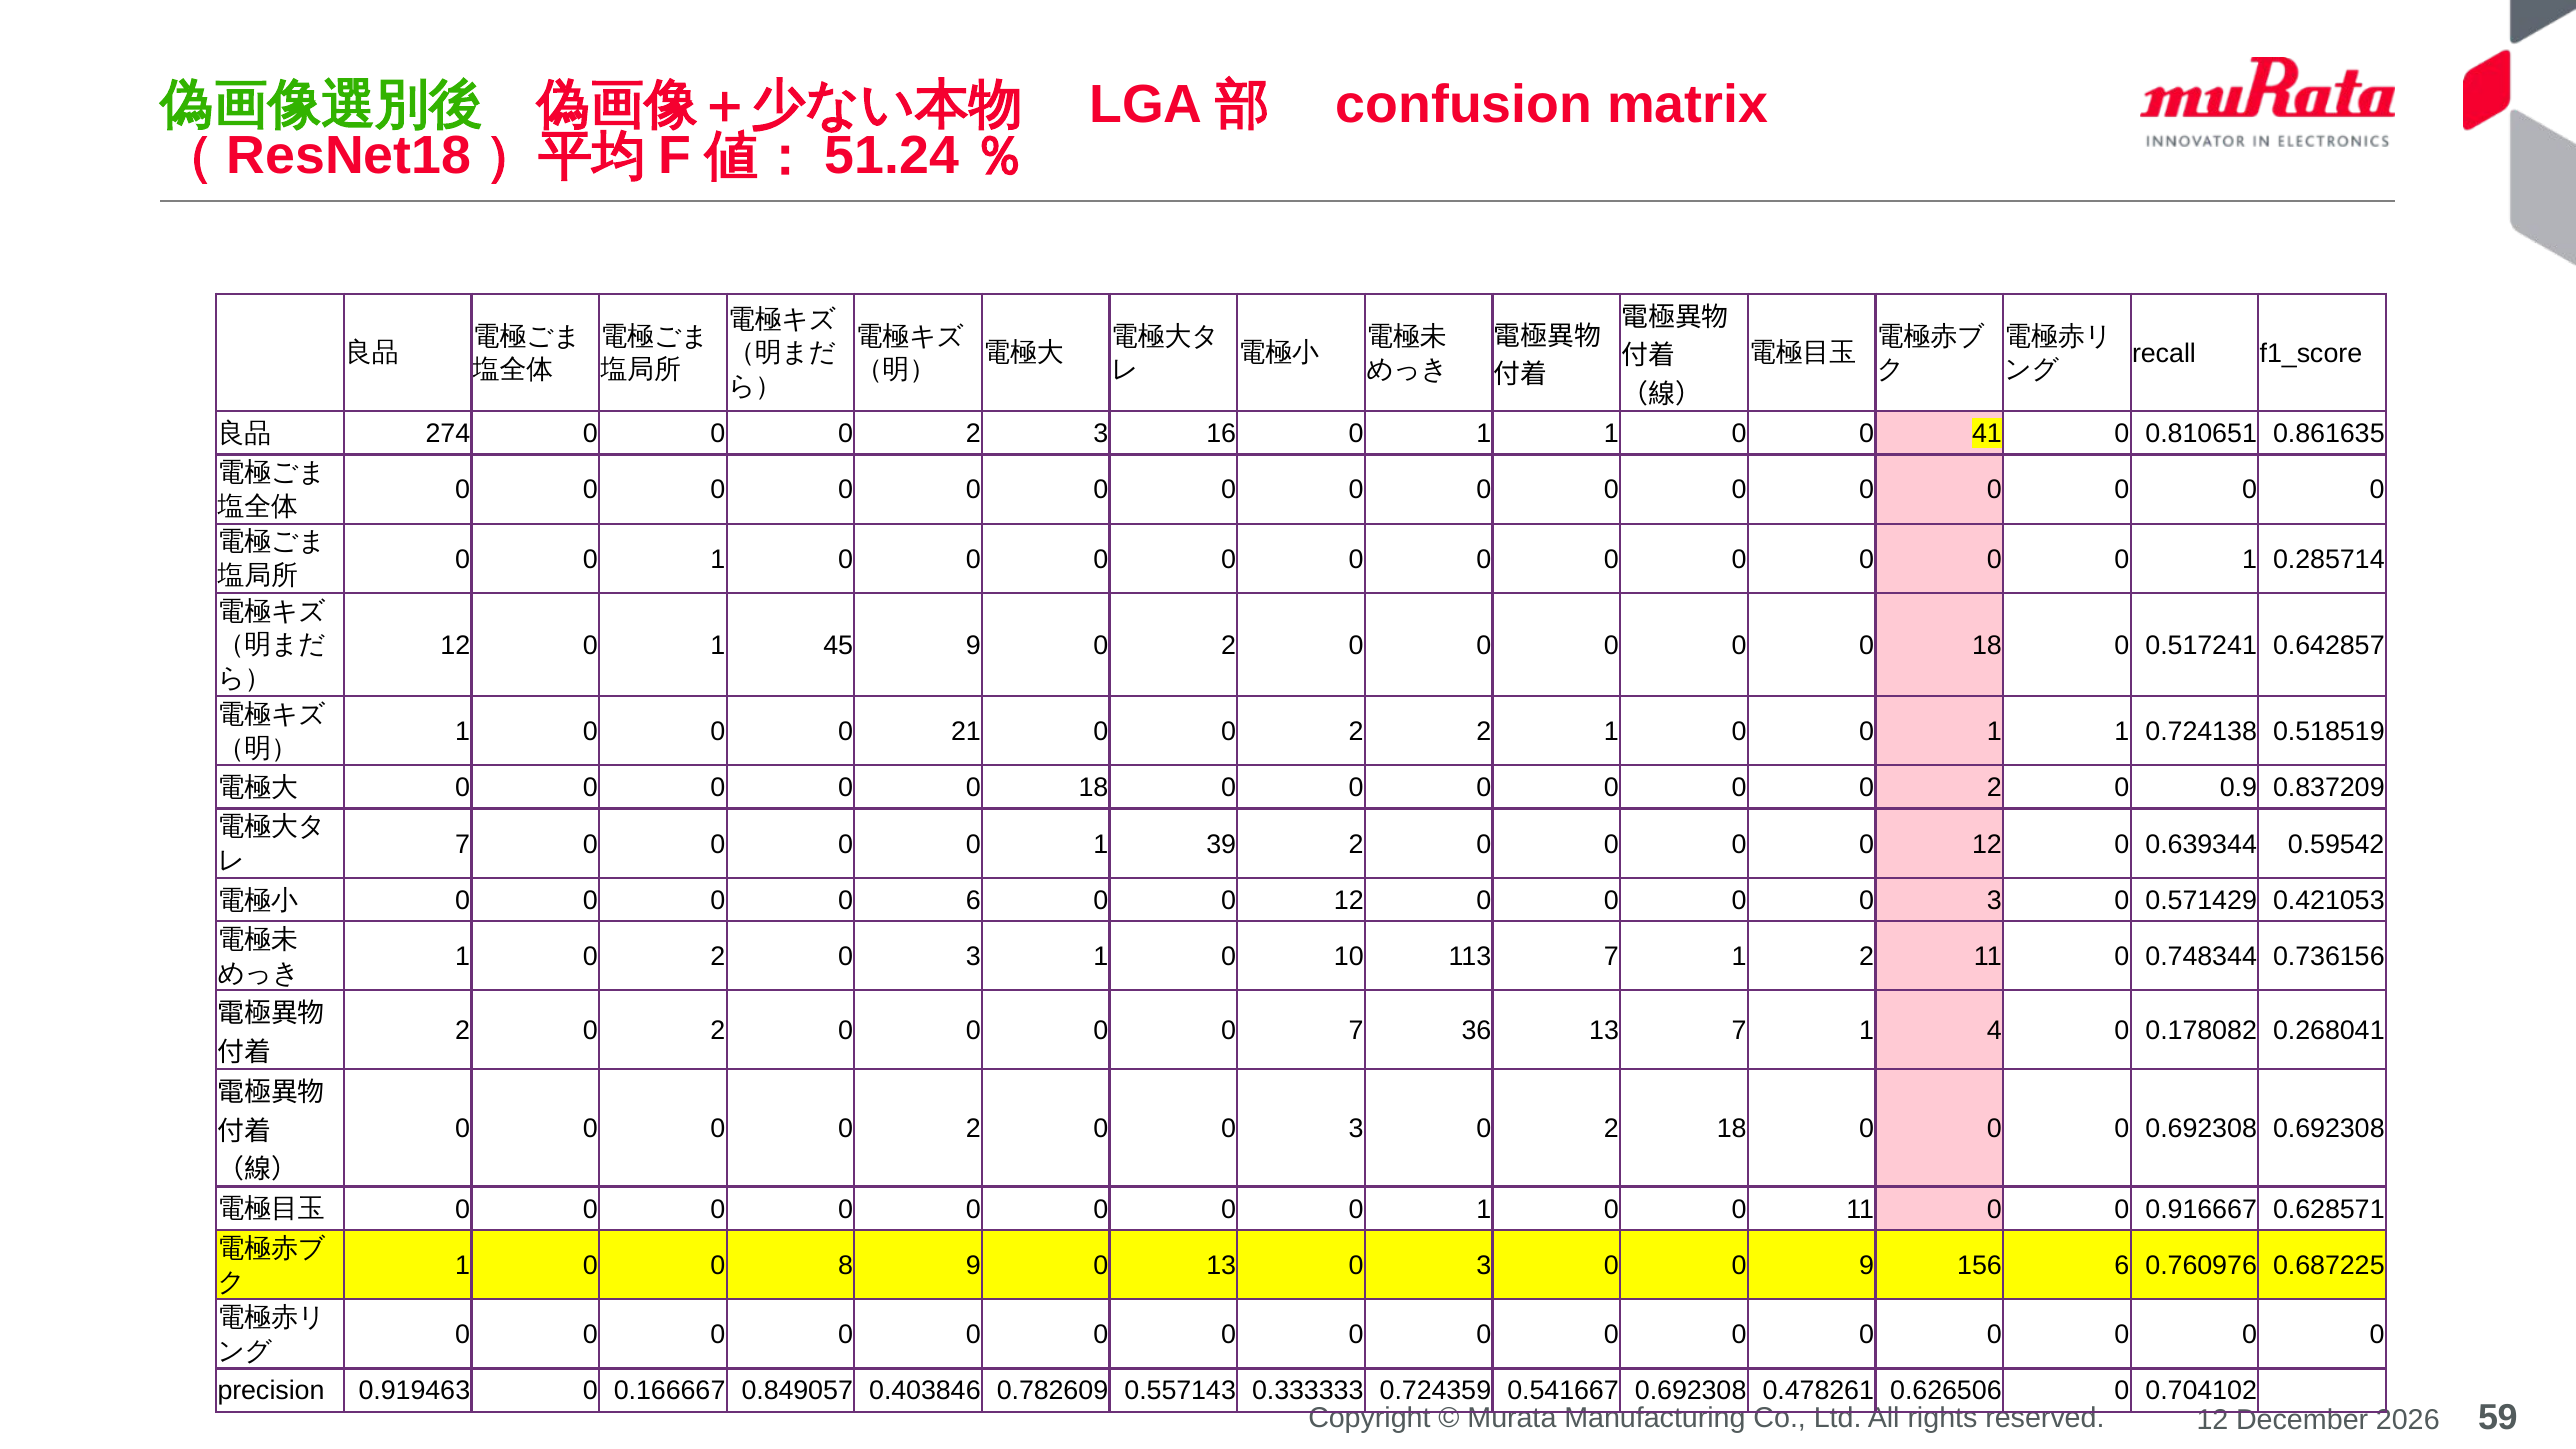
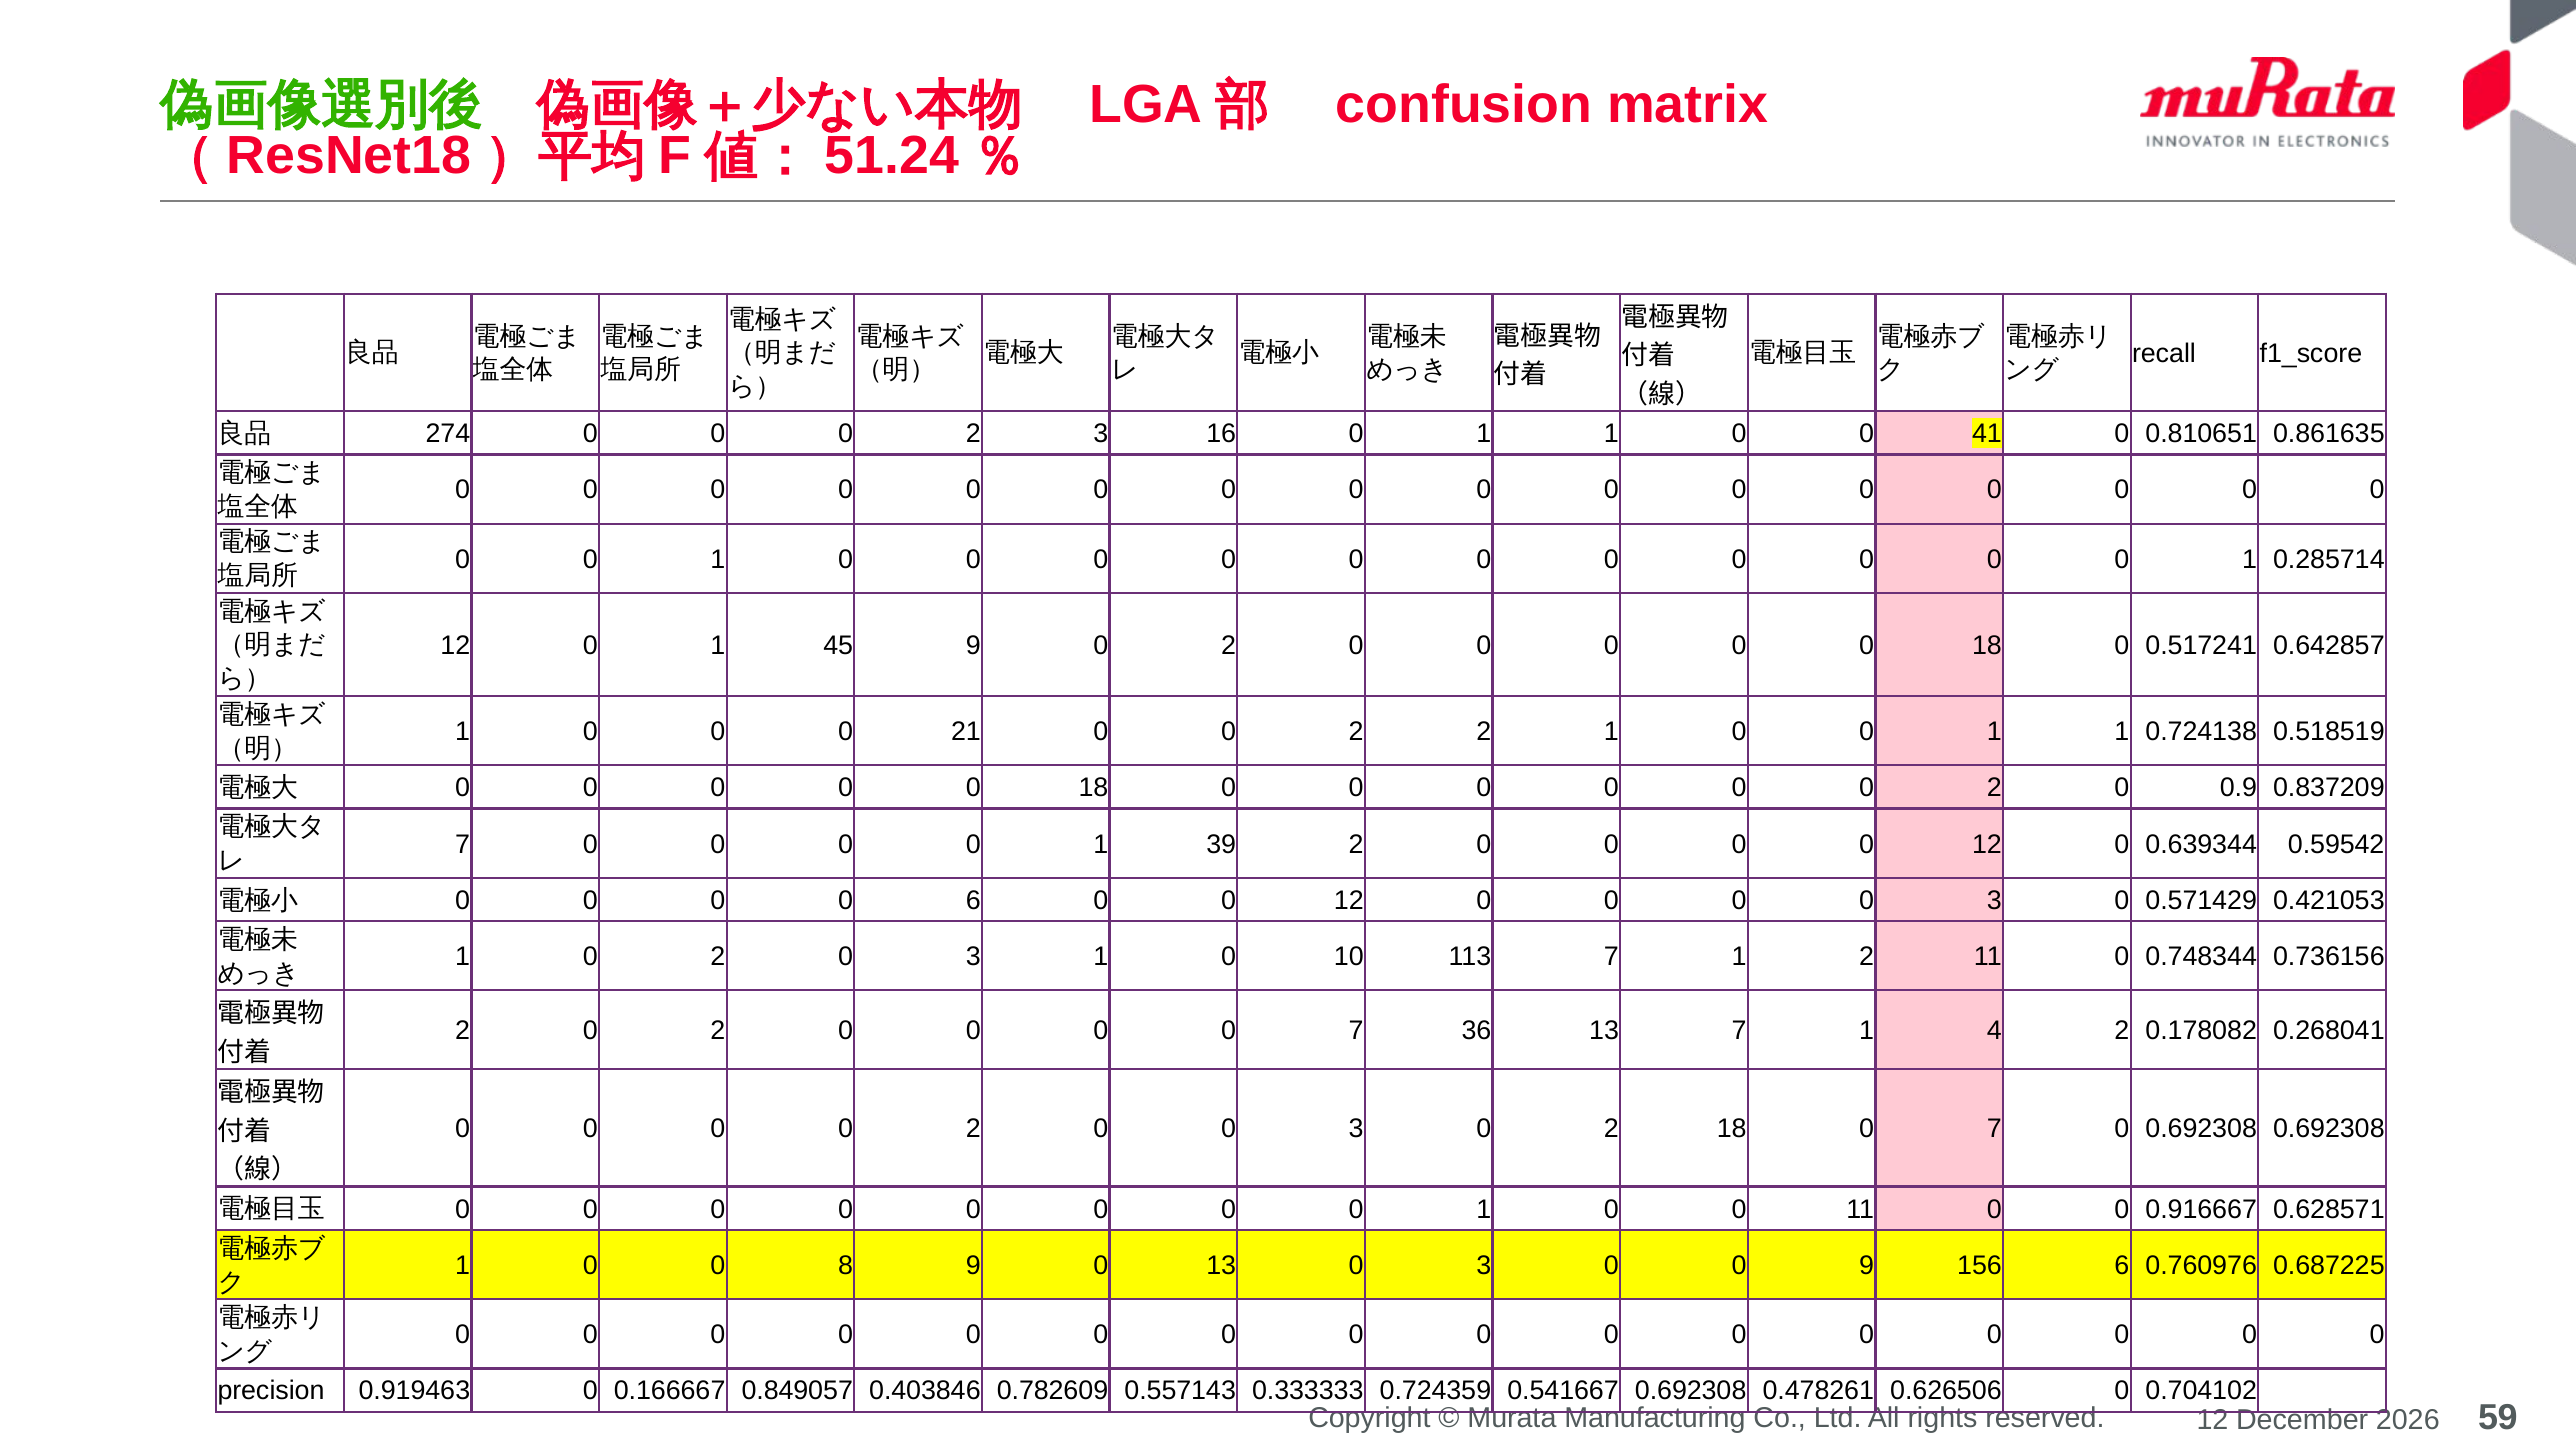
4 0: 0 -> 2
2 18 0 0: 0 -> 7
